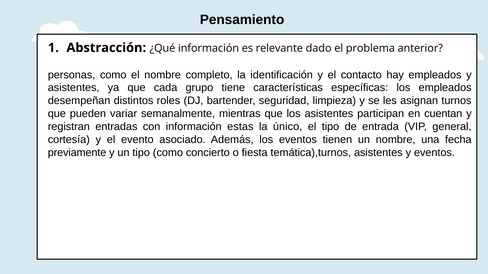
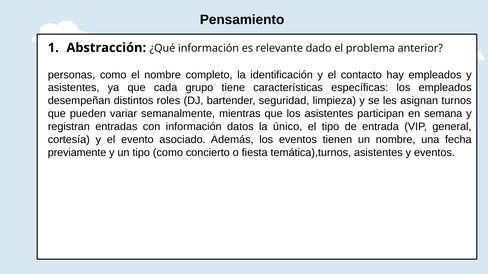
cuentan: cuentan -> semana
estas: estas -> datos
